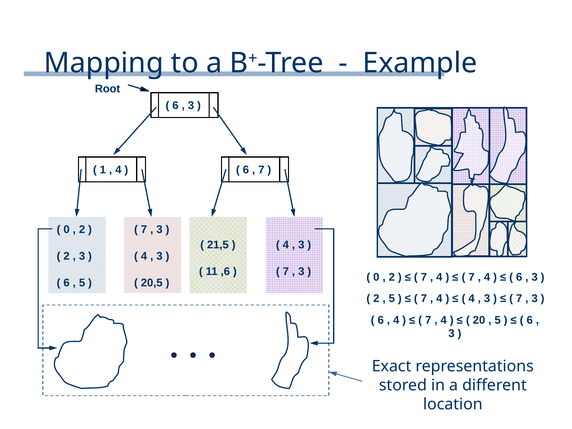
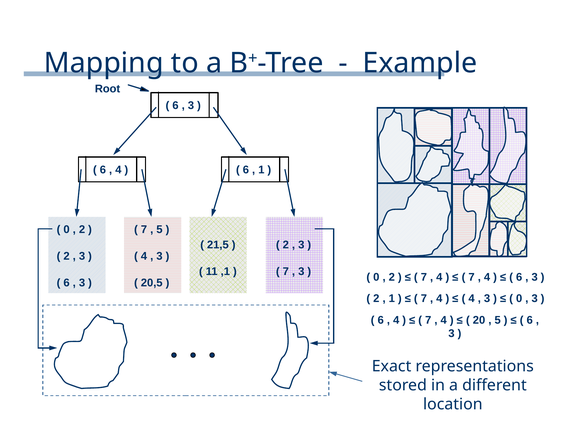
1 at (103, 170): 1 -> 6
7 at (261, 170): 7 -> 1
3 at (159, 229): 3 -> 5
4 at (286, 245): 4 -> 2
,6: ,6 -> ,1
5 at (82, 283): 5 -> 3
5 at (392, 299): 5 -> 1
7 at (519, 299): 7 -> 0
